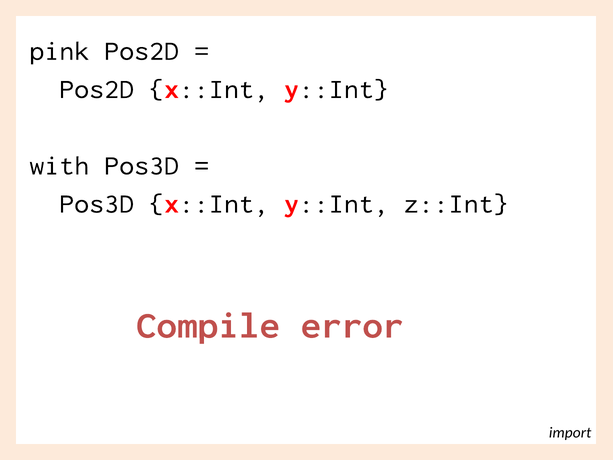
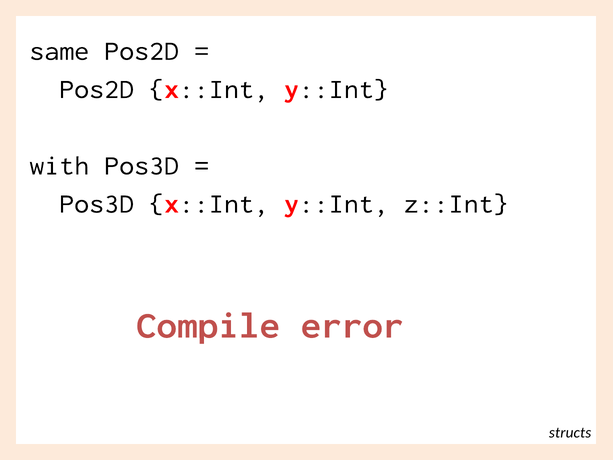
pink: pink -> same
import: import -> structs
